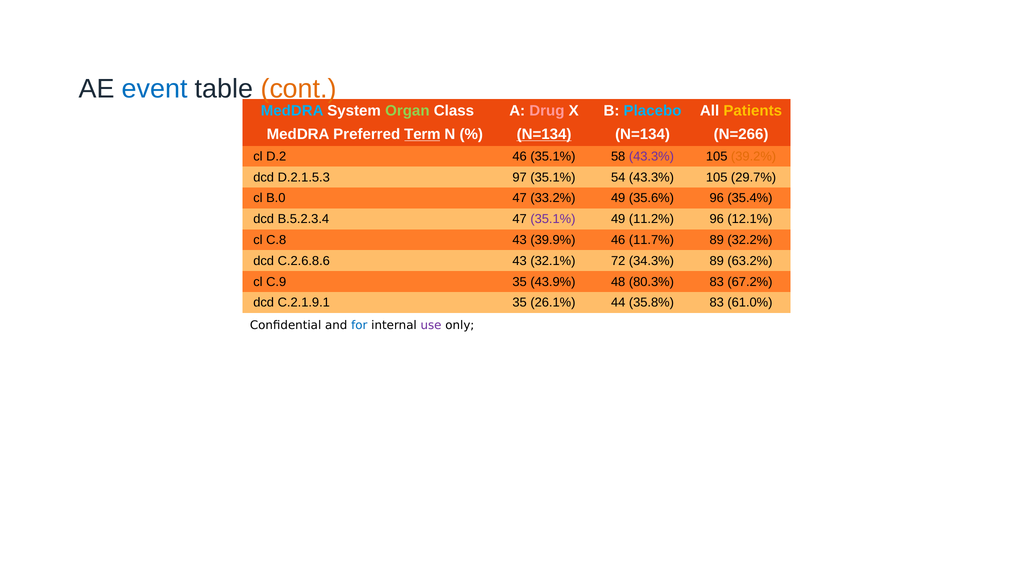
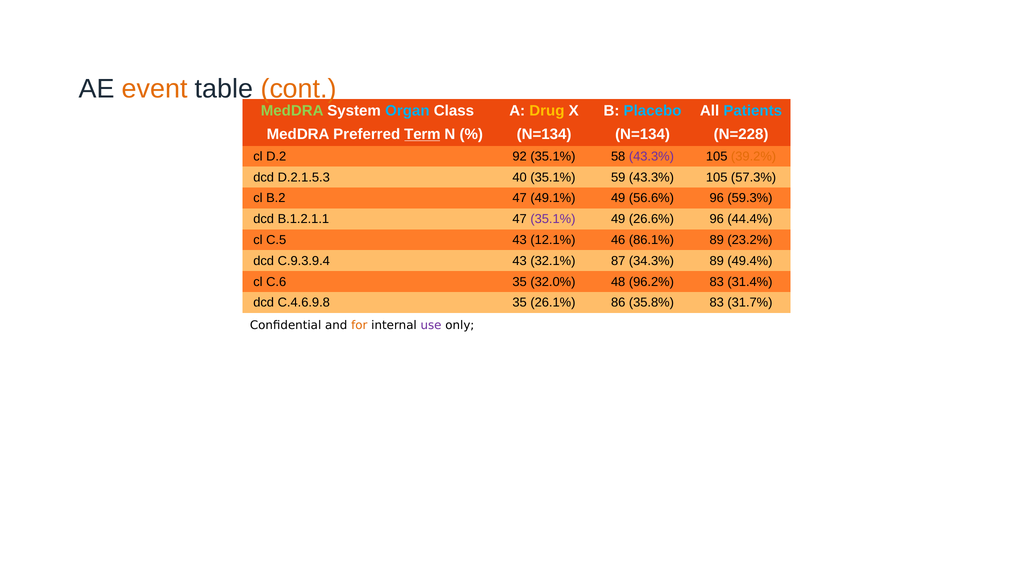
event colour: blue -> orange
MedDRA at (292, 111) colour: light blue -> light green
Organ colour: light green -> light blue
Drug colour: pink -> yellow
Patients colour: yellow -> light blue
N=134 at (544, 134) underline: present -> none
N=266: N=266 -> N=228
D.2 46: 46 -> 92
97: 97 -> 40
54: 54 -> 59
29.7%: 29.7% -> 57.3%
B.0: B.0 -> B.2
33.2%: 33.2% -> 49.1%
35.6%: 35.6% -> 56.6%
35.4%: 35.4% -> 59.3%
B.5.2.3.4: B.5.2.3.4 -> B.1.2.1.1
11.2%: 11.2% -> 26.6%
12.1%: 12.1% -> 44.4%
C.8: C.8 -> C.5
39.9%: 39.9% -> 12.1%
11.7%: 11.7% -> 86.1%
32.2%: 32.2% -> 23.2%
C.2.6.8.6: C.2.6.8.6 -> C.9.3.9.4
72: 72 -> 87
63.2%: 63.2% -> 49.4%
C.9: C.9 -> C.6
43.9%: 43.9% -> 32.0%
80.3%: 80.3% -> 96.2%
67.2%: 67.2% -> 31.4%
C.2.1.9.1: C.2.1.9.1 -> C.4.6.9.8
44: 44 -> 86
61.0%: 61.0% -> 31.7%
for colour: blue -> orange
